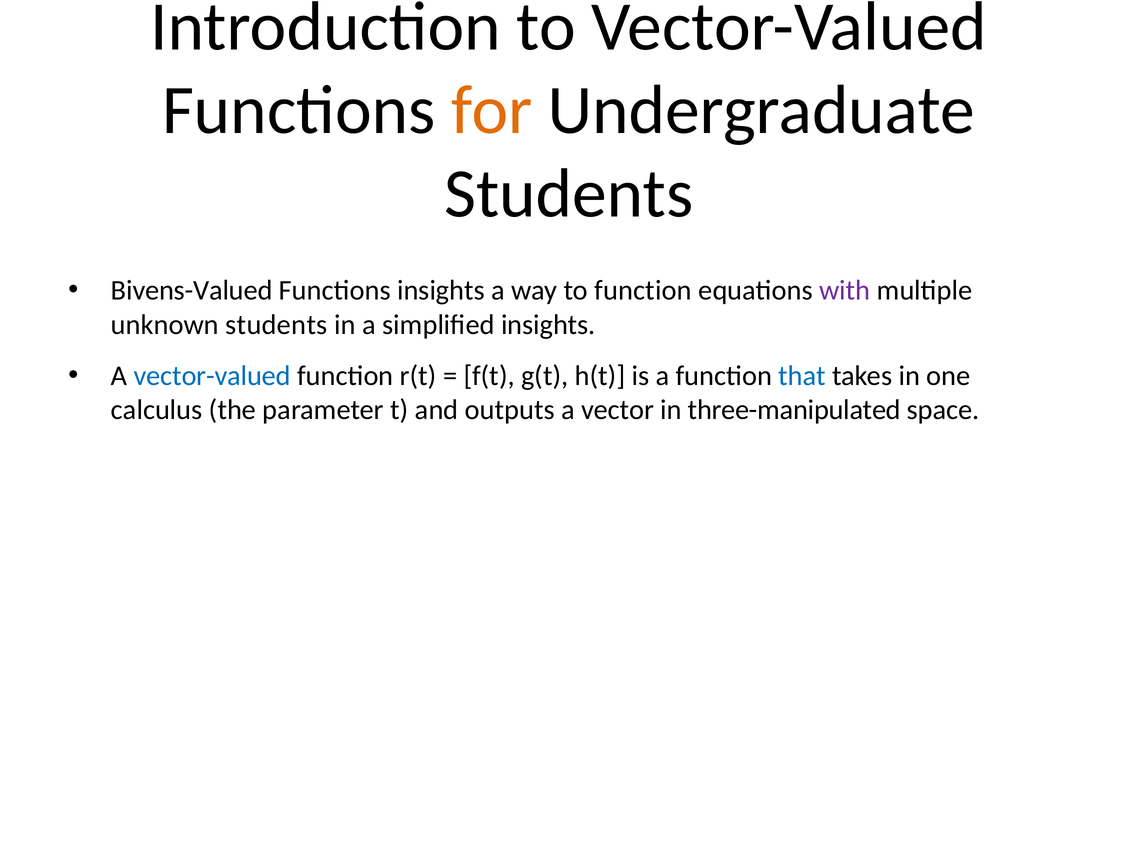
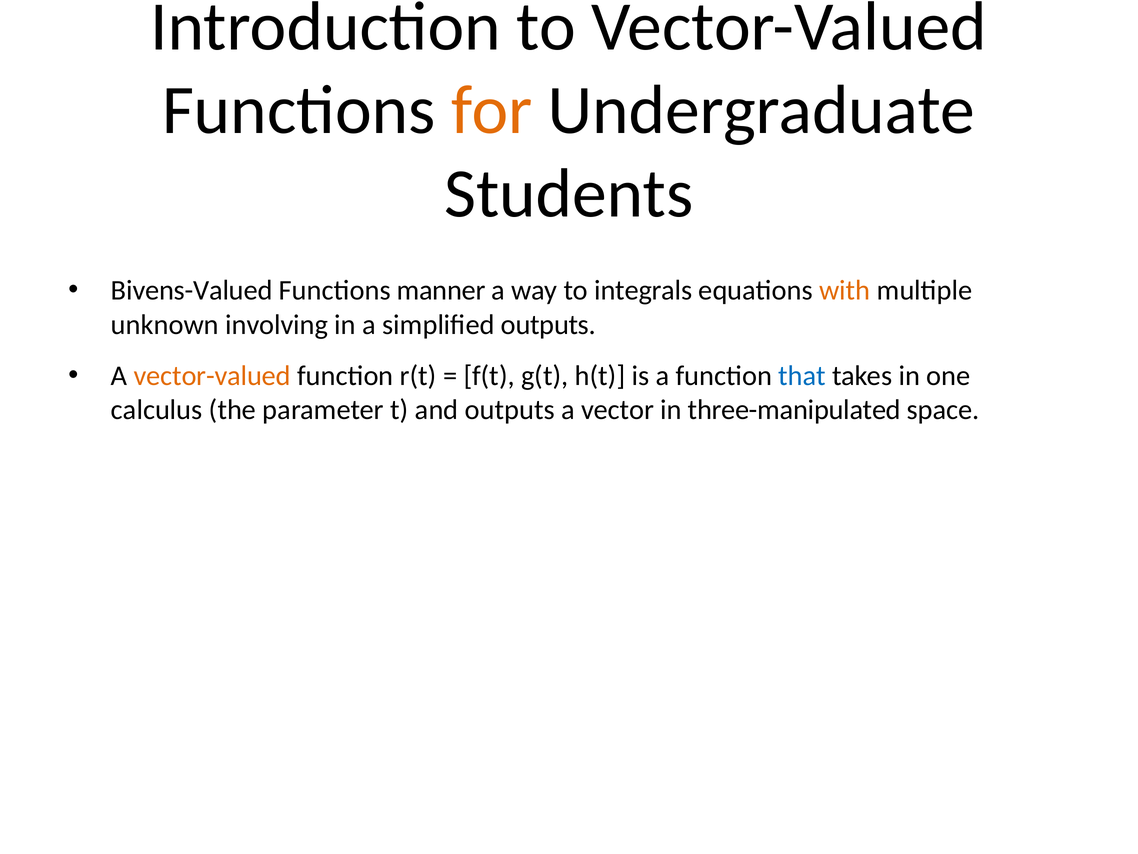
Functions insights: insights -> manner
to function: function -> integrals
with colour: purple -> orange
unknown students: students -> involving
simplified insights: insights -> outputs
vector-valued at (212, 376) colour: blue -> orange
